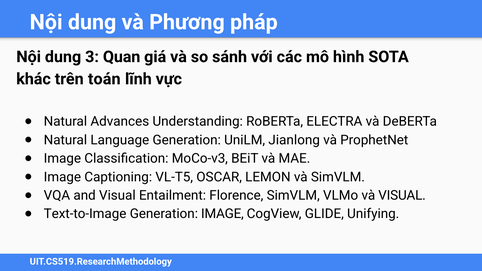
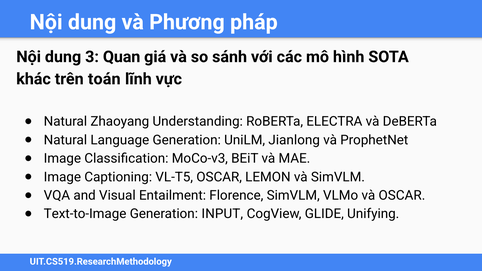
Advances: Advances -> Zhaoyang
và VISUAL: VISUAL -> OSCAR
Generation IMAGE: IMAGE -> INPUT
